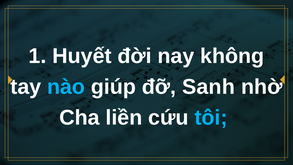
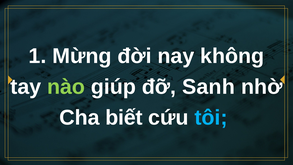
Huyết: Huyết -> Mừng
nào colour: light blue -> light green
liền: liền -> biết
